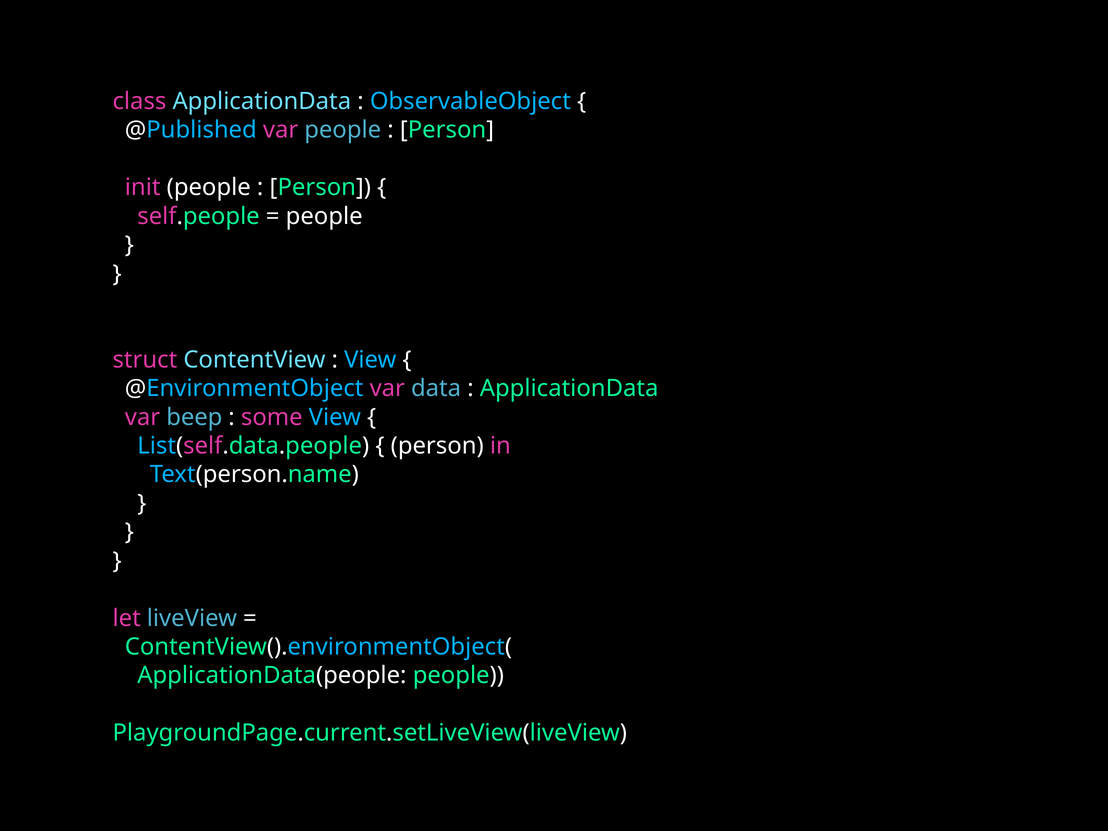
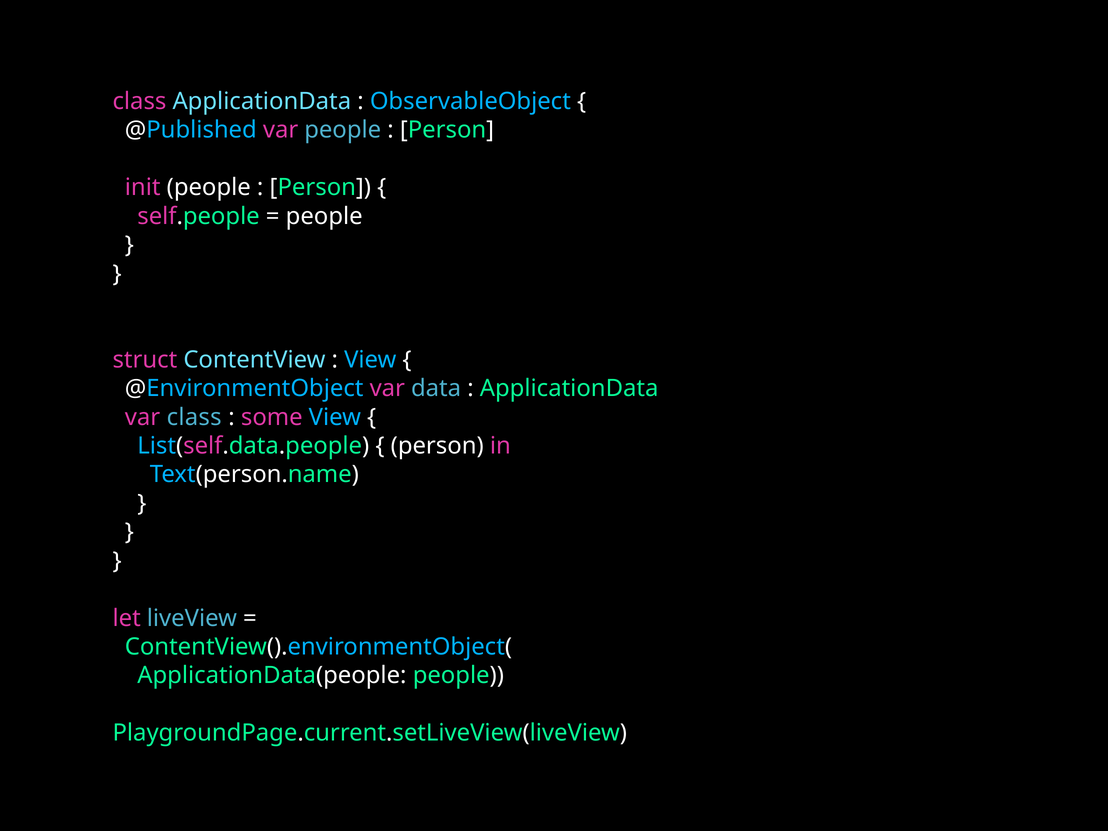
var beep: beep -> class
